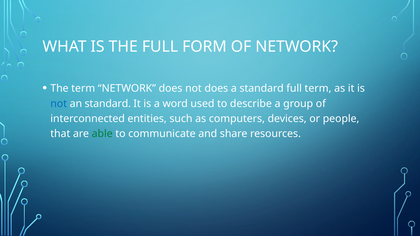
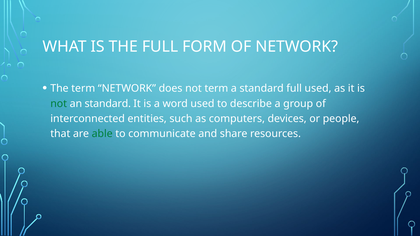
not does: does -> term
full term: term -> used
not at (59, 104) colour: blue -> green
